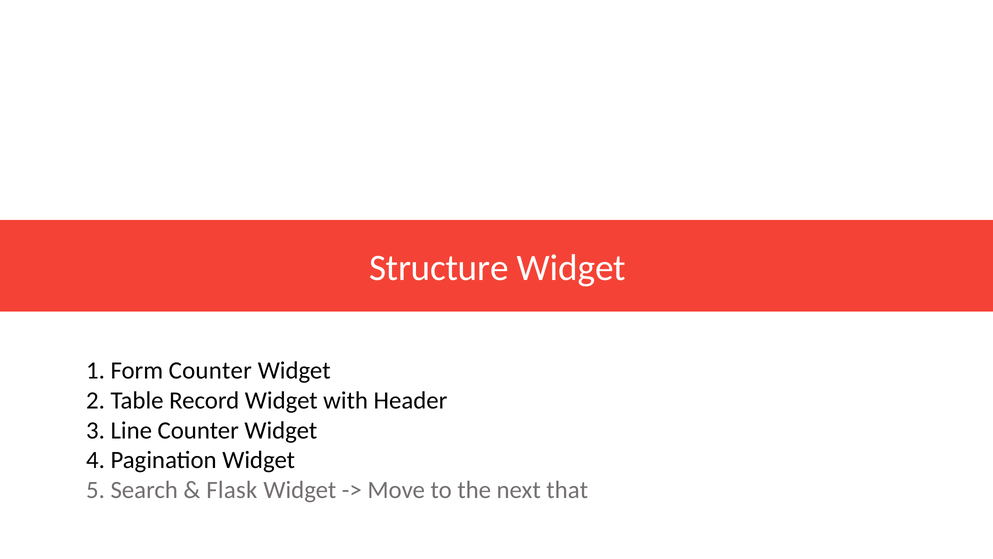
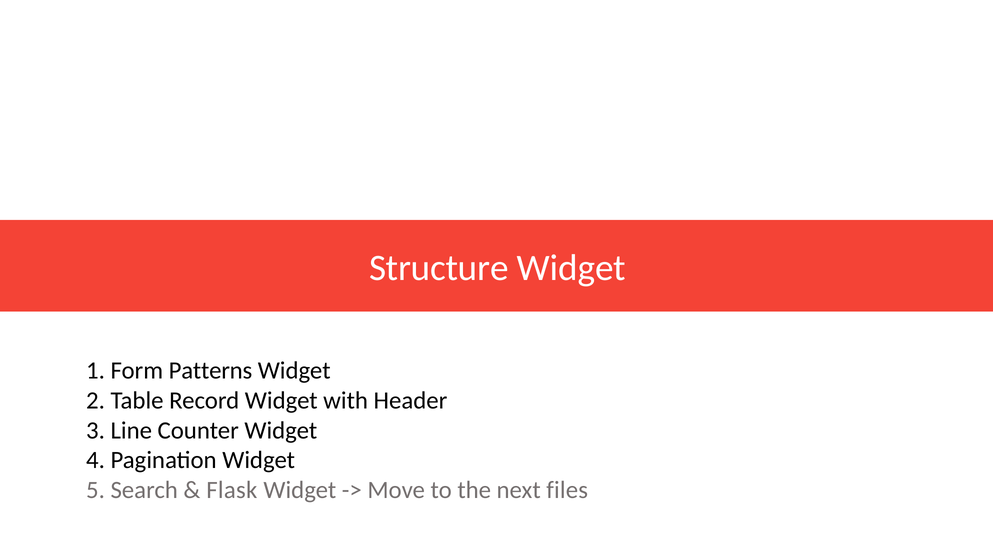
Form Counter: Counter -> Patterns
that: that -> files
